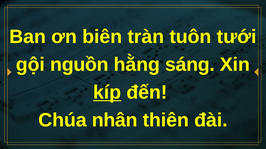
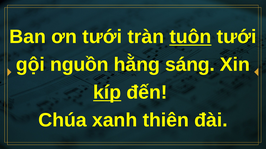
ơn biên: biên -> tưới
tuôn underline: none -> present
nhân: nhân -> xanh
